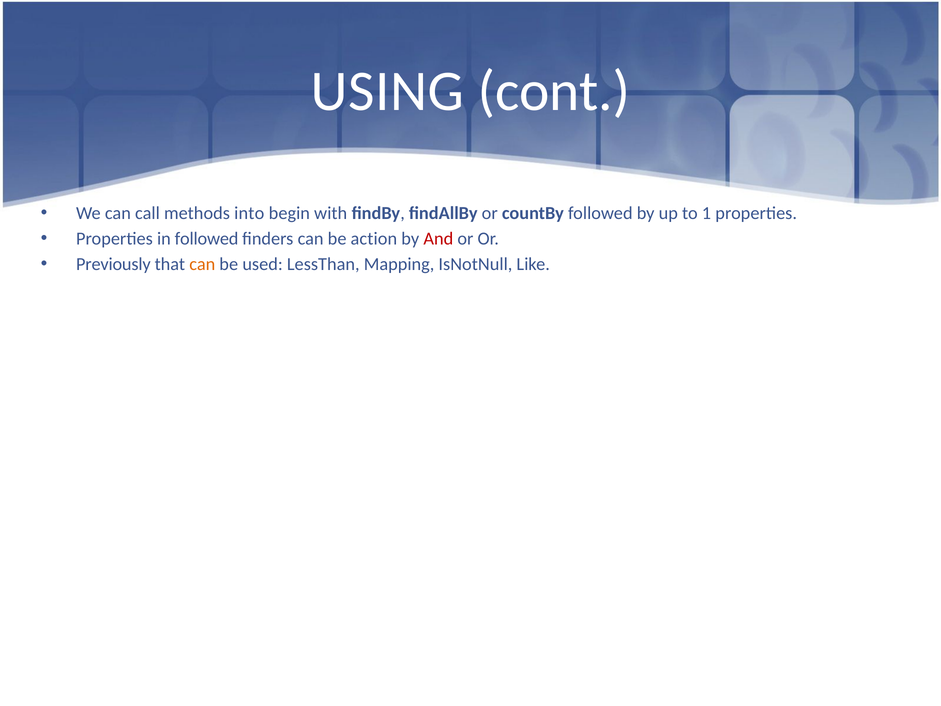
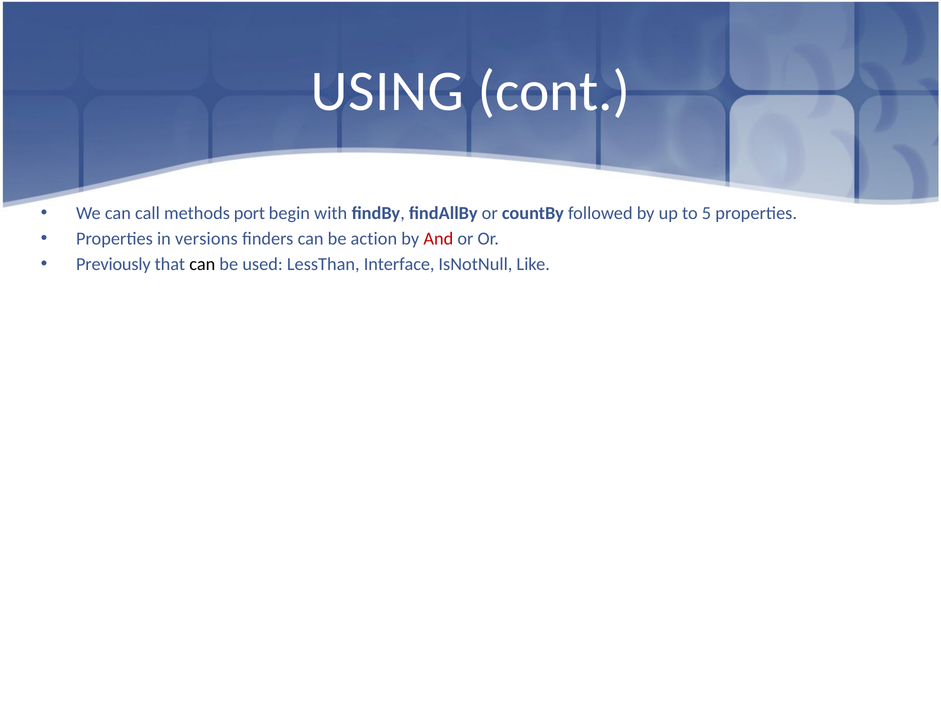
into: into -> port
1: 1 -> 5
in followed: followed -> versions
can at (202, 264) colour: orange -> black
Mapping: Mapping -> Interface
